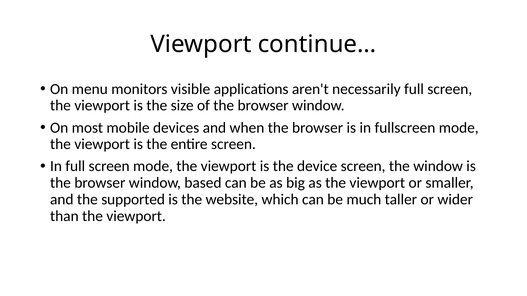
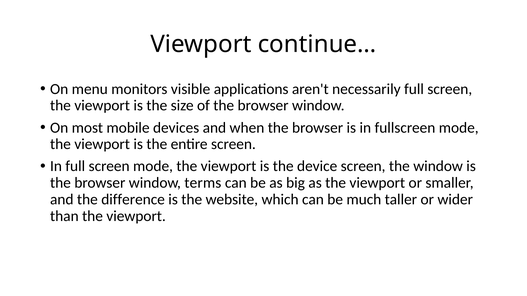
based: based -> terms
supported: supported -> difference
